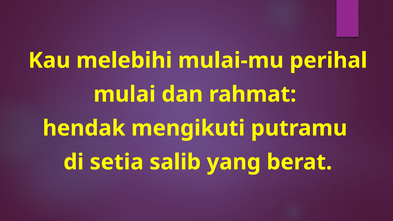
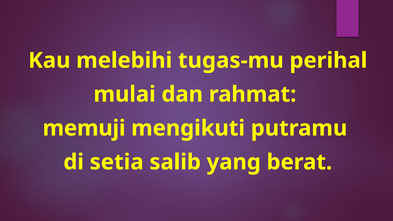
mulai-mu: mulai-mu -> tugas-mu
hendak: hendak -> memuji
